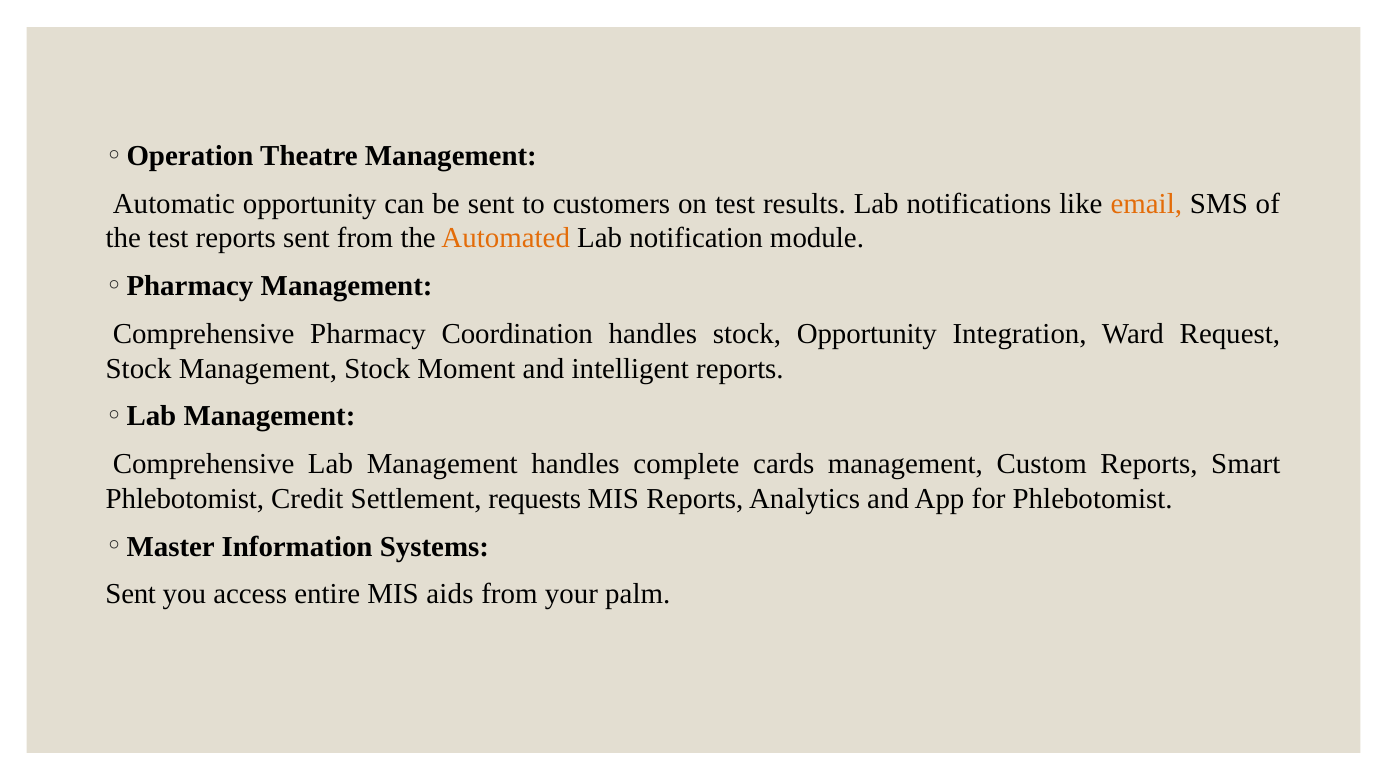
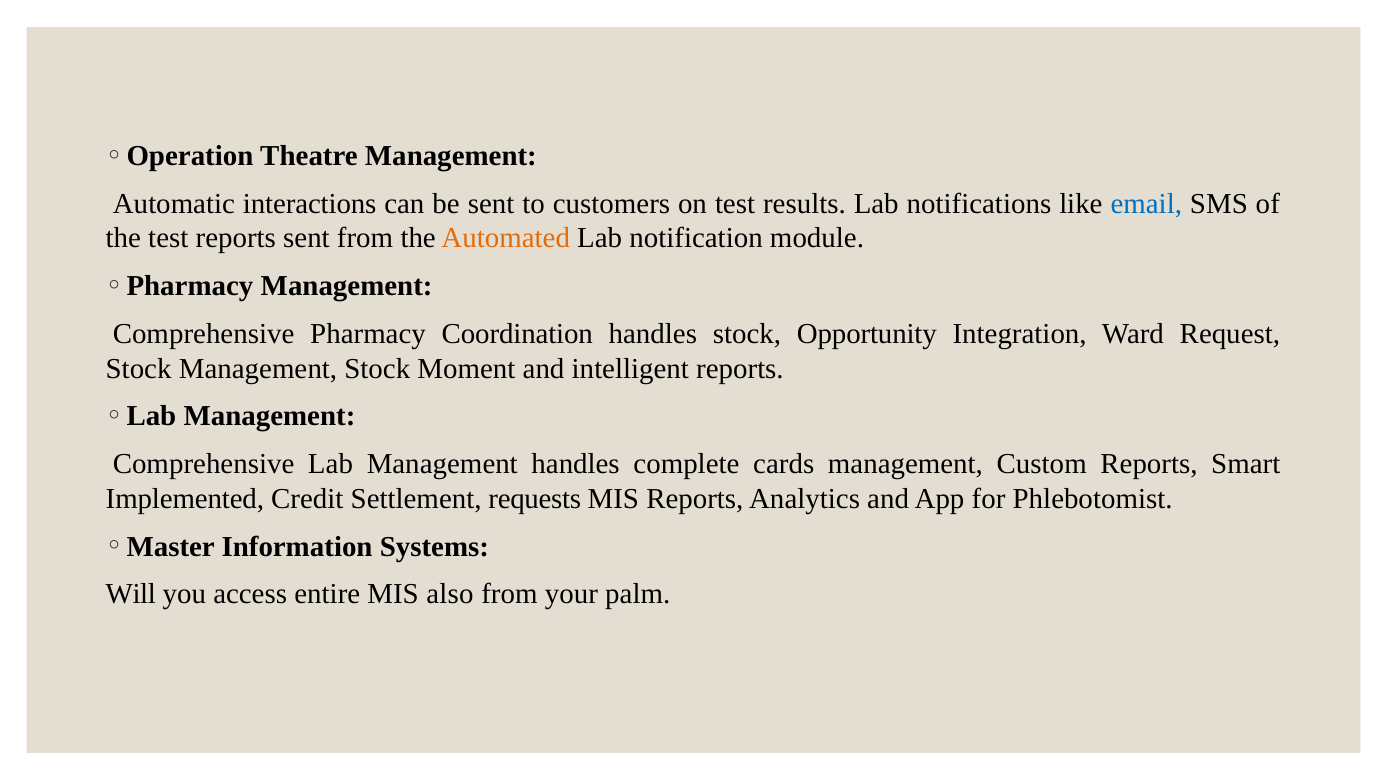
Automatic opportunity: opportunity -> interactions
email colour: orange -> blue
Phlebotomist at (185, 499): Phlebotomist -> Implemented
Sent at (131, 594): Sent -> Will
aids: aids -> also
